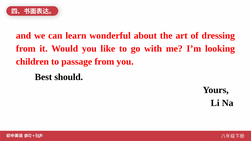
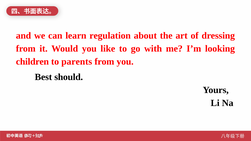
wonderful: wonderful -> regulation
passage: passage -> parents
